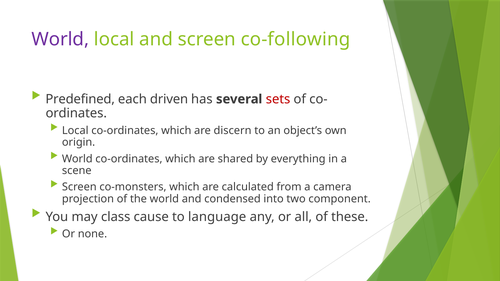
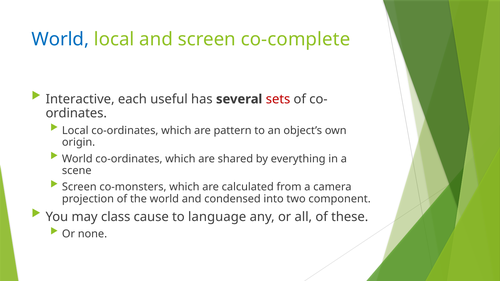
World at (60, 39) colour: purple -> blue
co-following: co-following -> co-complete
Predefined: Predefined -> Interactive
driven: driven -> useful
discern: discern -> pattern
